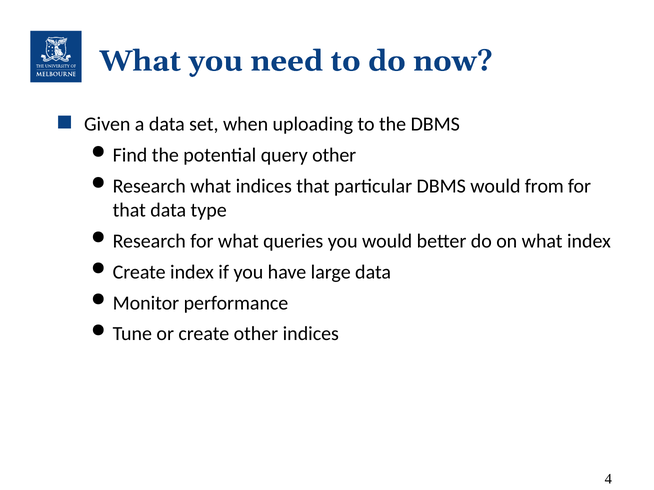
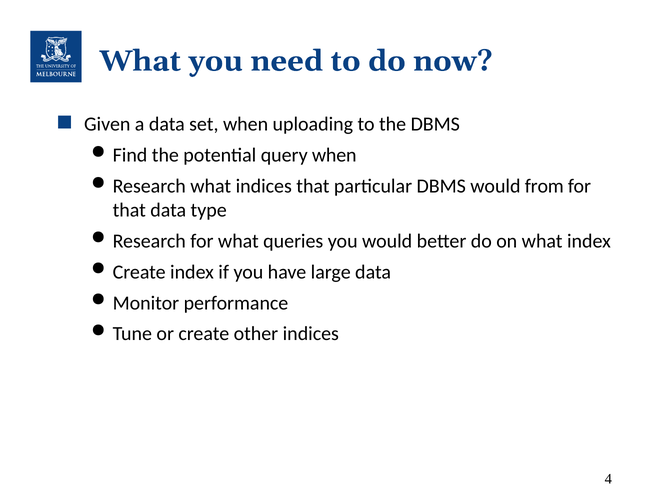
query other: other -> when
